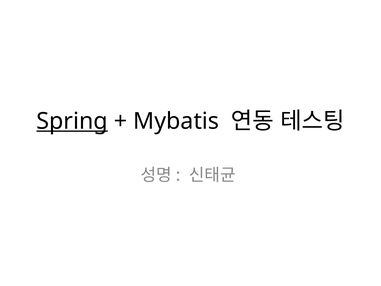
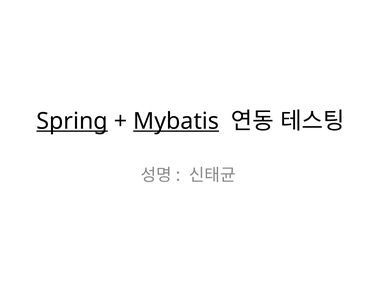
Mybatis underline: none -> present
